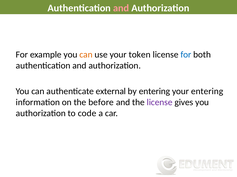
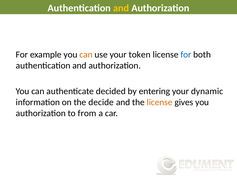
and at (121, 8) colour: pink -> yellow
external: external -> decided
your entering: entering -> dynamic
before: before -> decide
license at (160, 103) colour: purple -> orange
code: code -> from
